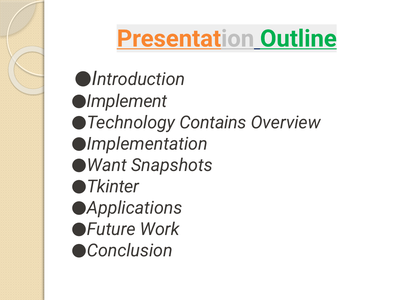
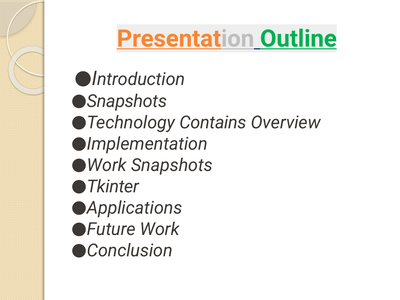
Implement at (127, 101): Implement -> Snapshots
Want at (107, 165): Want -> Work
